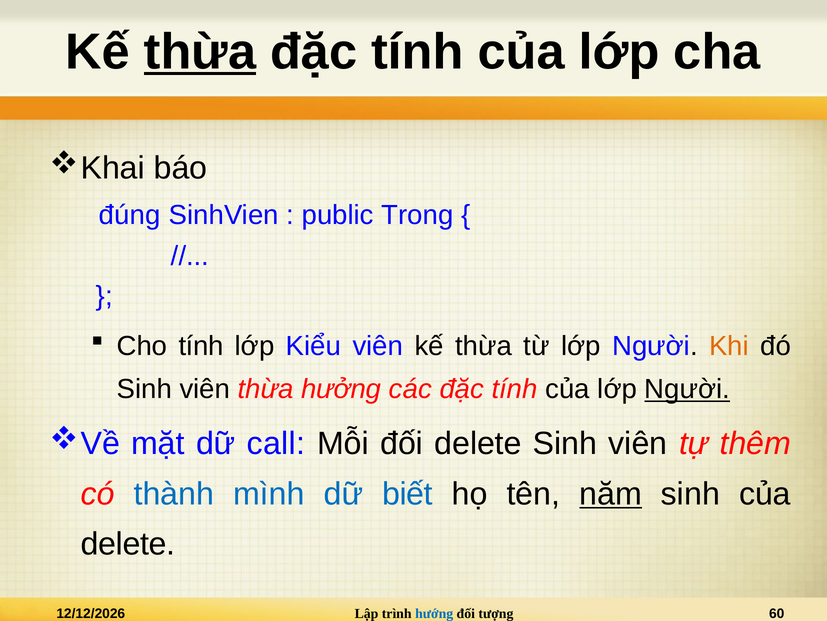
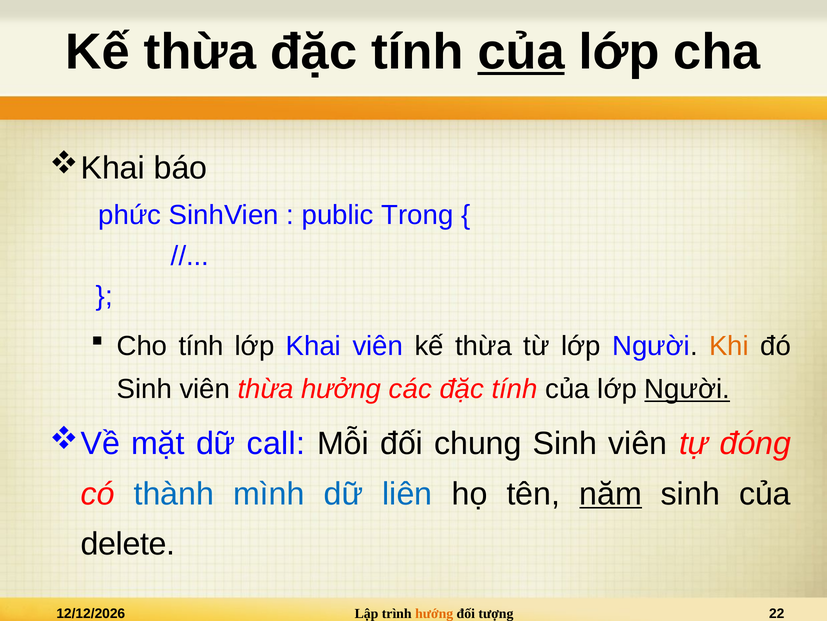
thừa at (200, 52) underline: present -> none
của at (521, 52) underline: none -> present
đúng: đúng -> phức
Kiểu: Kiểu -> Khai
đối delete: delete -> chung
thêm: thêm -> đóng
biết: biết -> liên
hướng colour: blue -> orange
60: 60 -> 22
